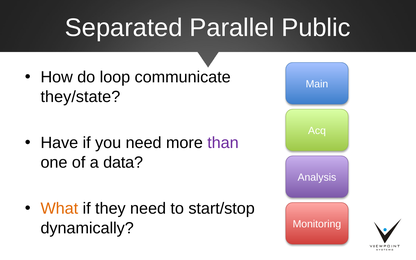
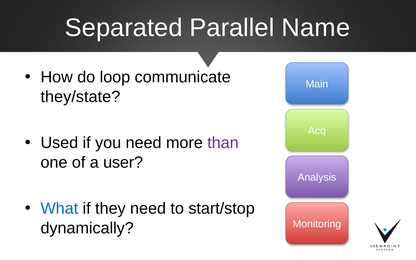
Public: Public -> Name
Have: Have -> Used
data: data -> user
What colour: orange -> blue
